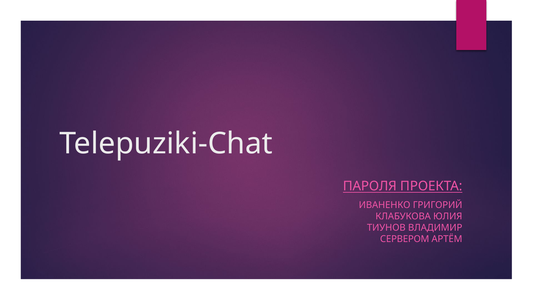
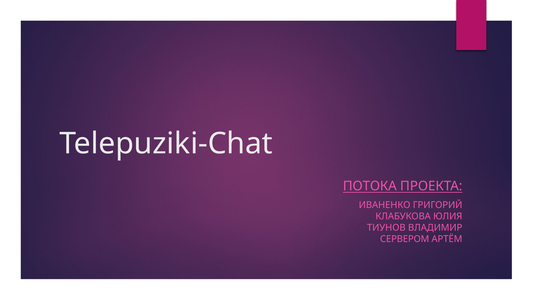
ПАРОЛЯ: ПАРОЛЯ -> ПОТОКА
